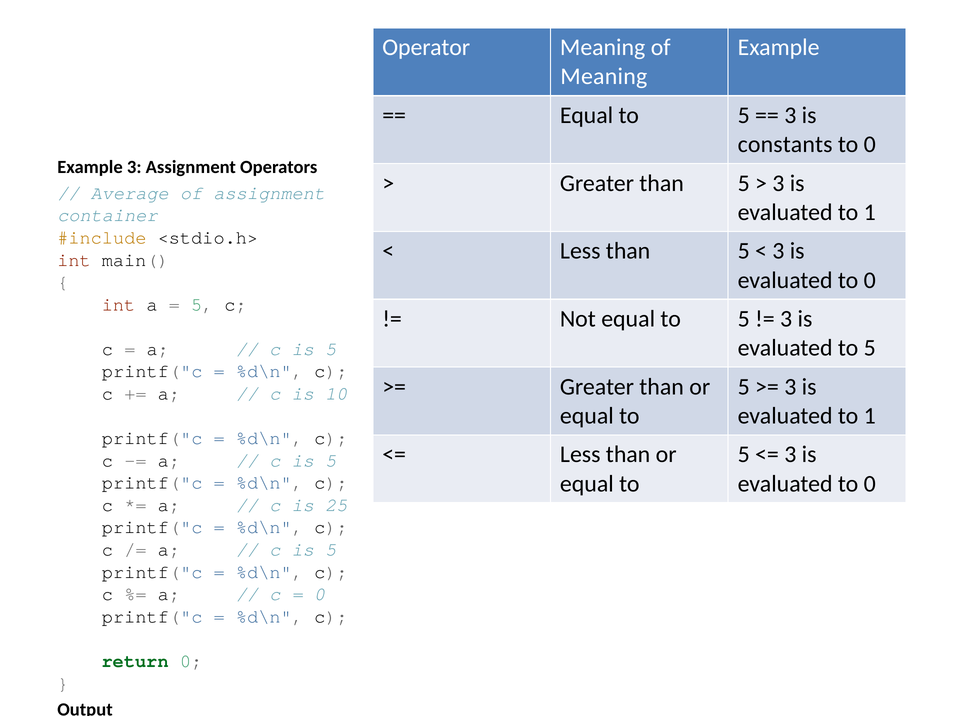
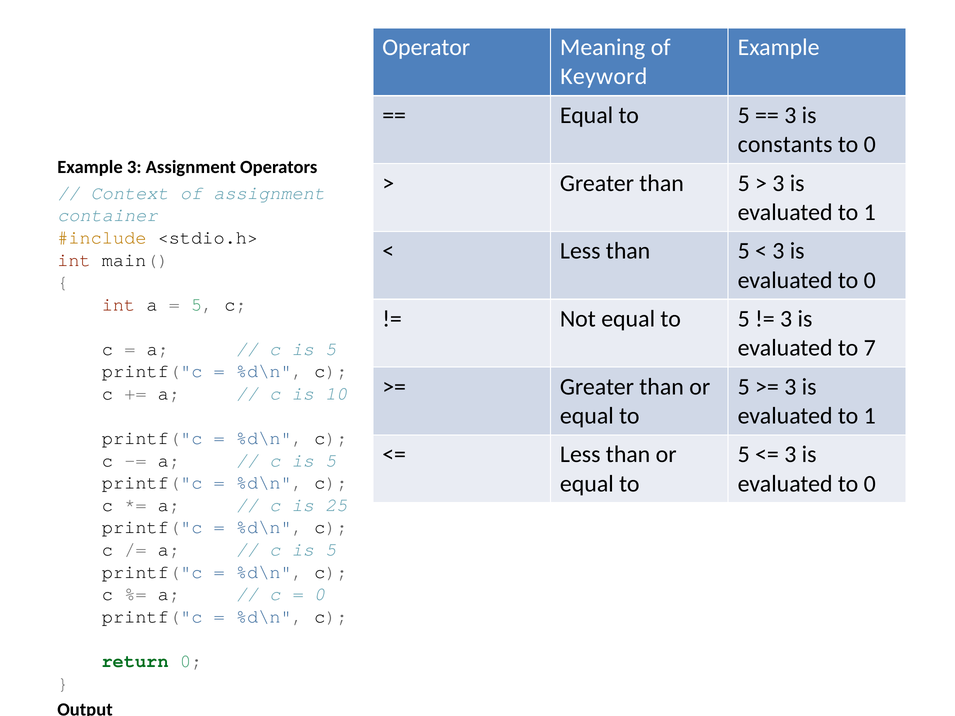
Meaning at (604, 77): Meaning -> Keyword
Average: Average -> Context
evaluated to 5: 5 -> 7
